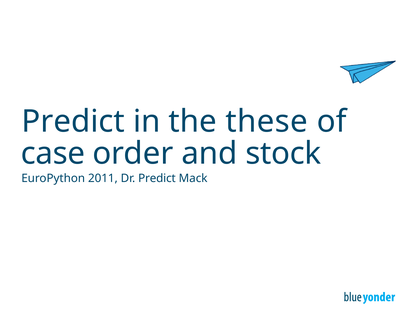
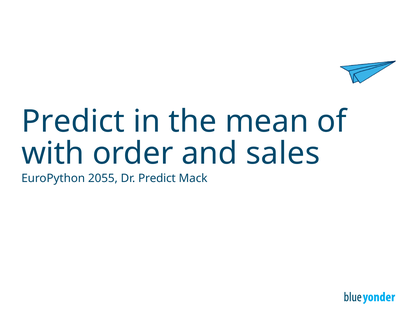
these: these -> mean
case: case -> with
stock: stock -> sales
2011: 2011 -> 2055
